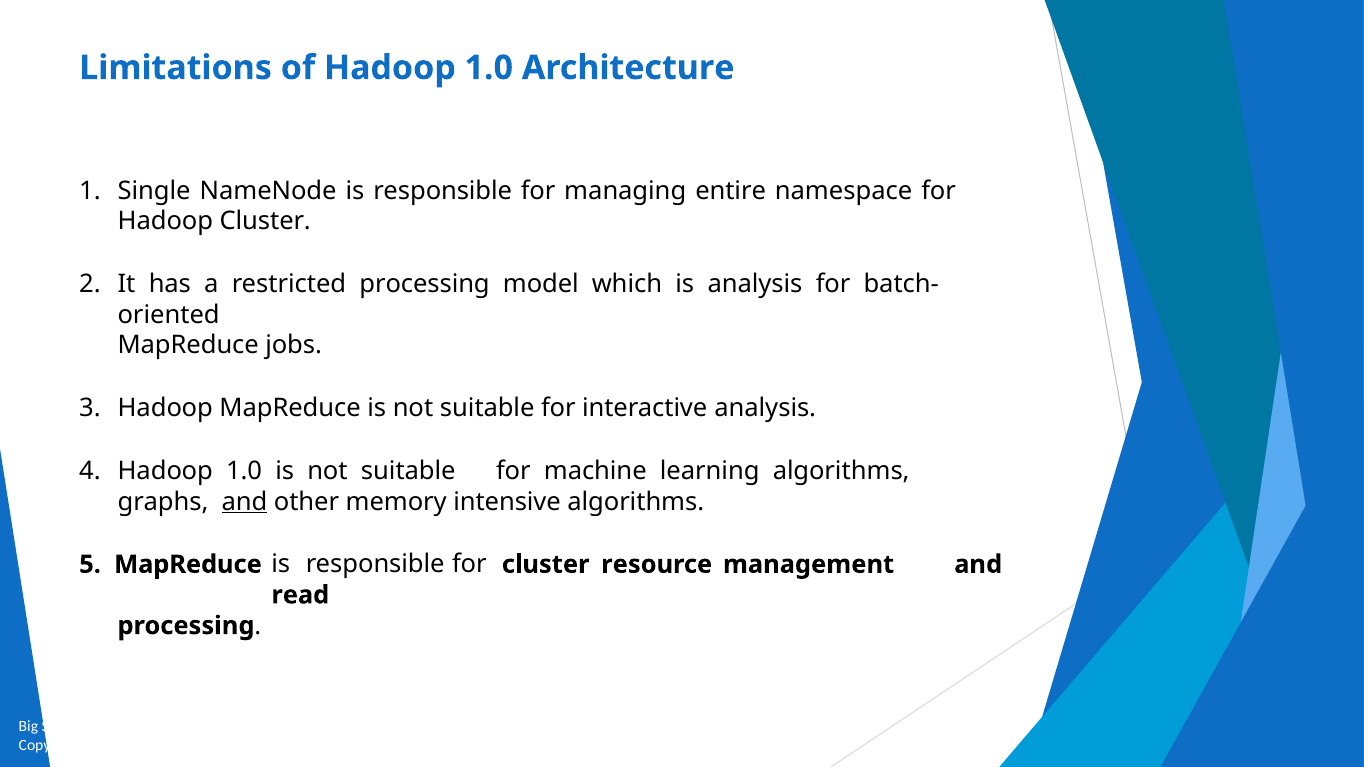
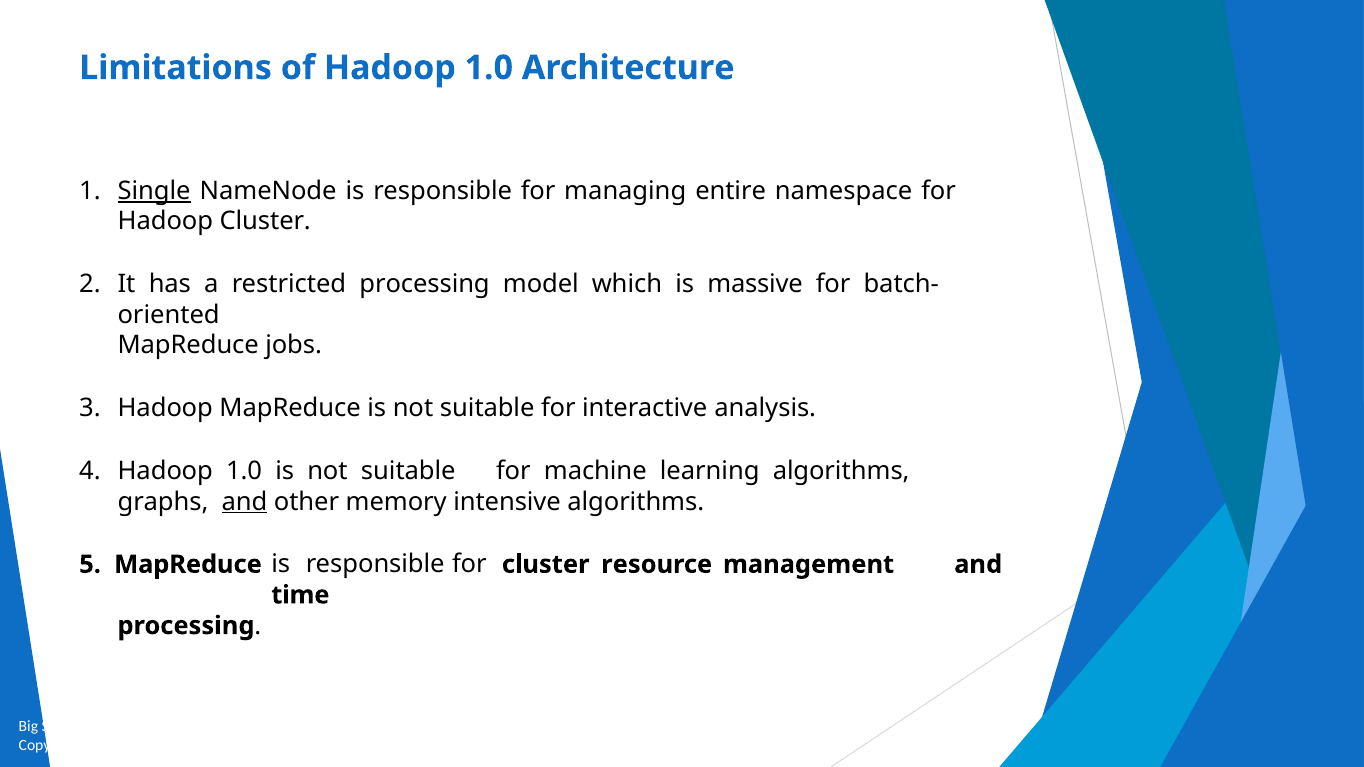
Single underline: none -> present
is analysis: analysis -> massive
read: read -> time
